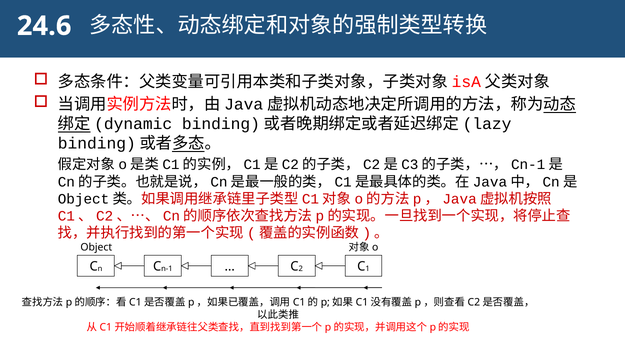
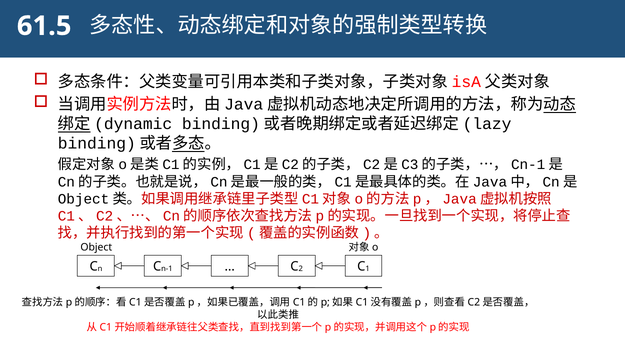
24.6: 24.6 -> 61.5
